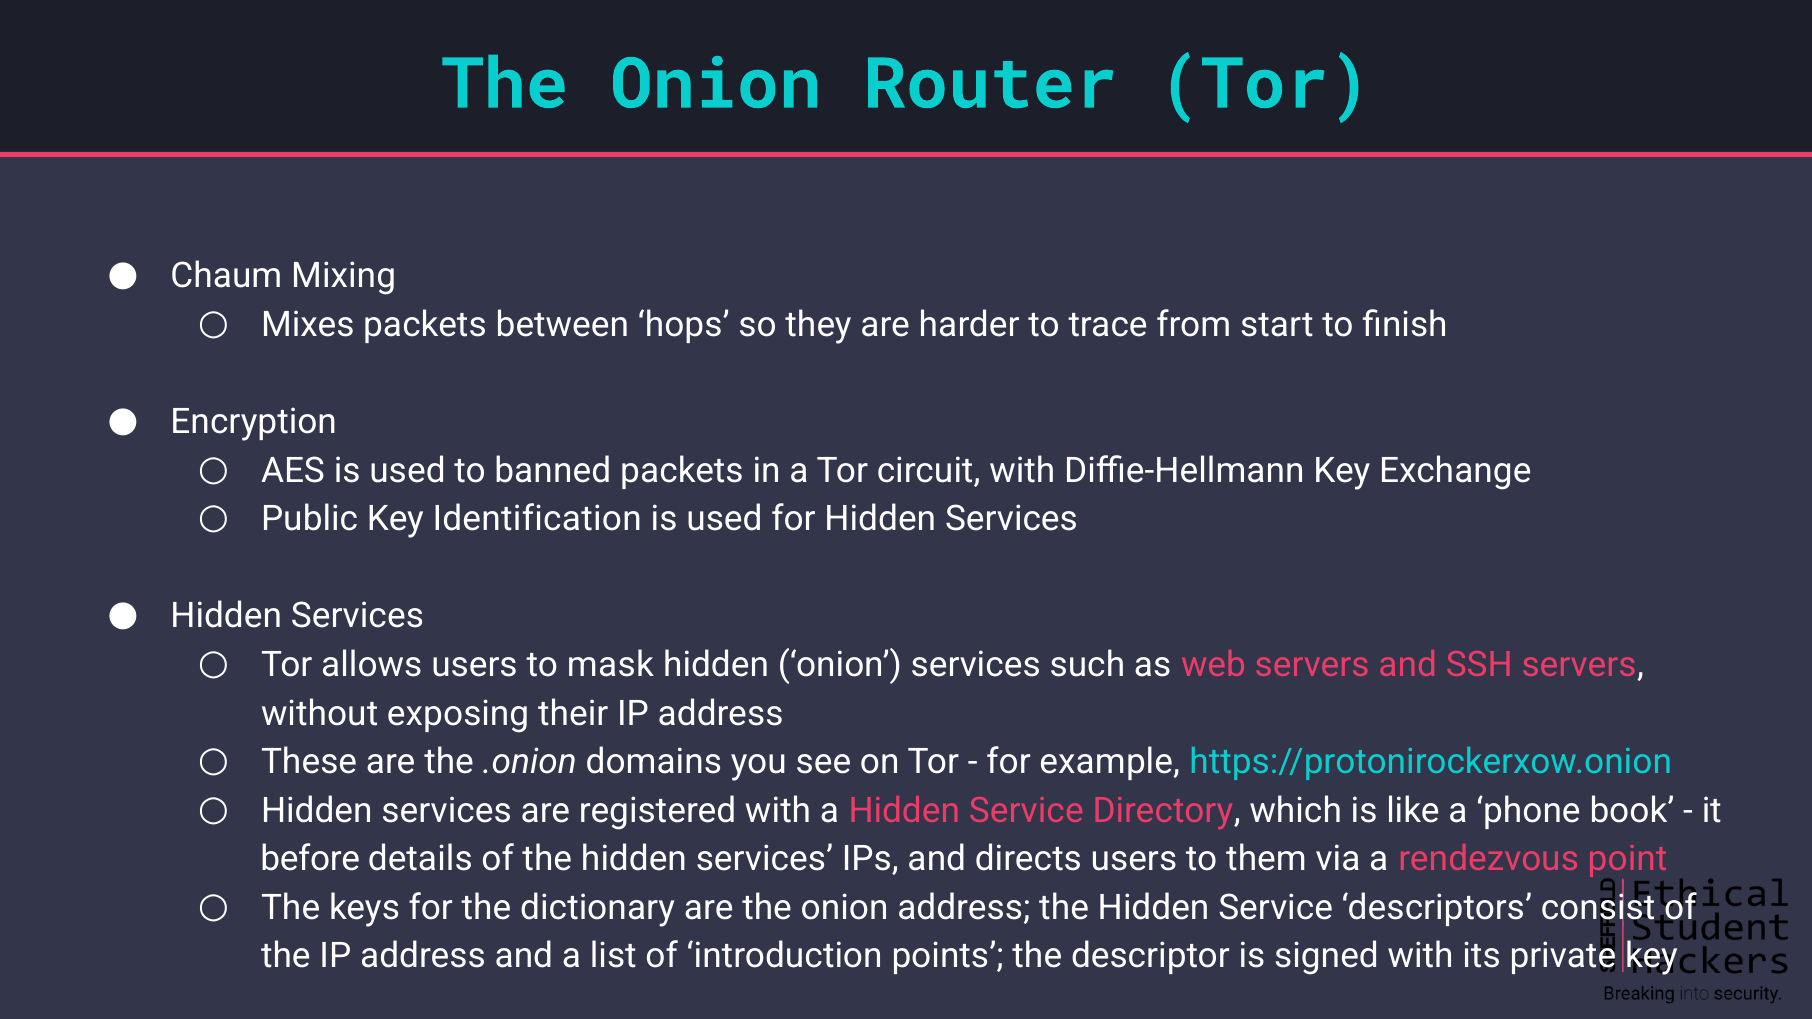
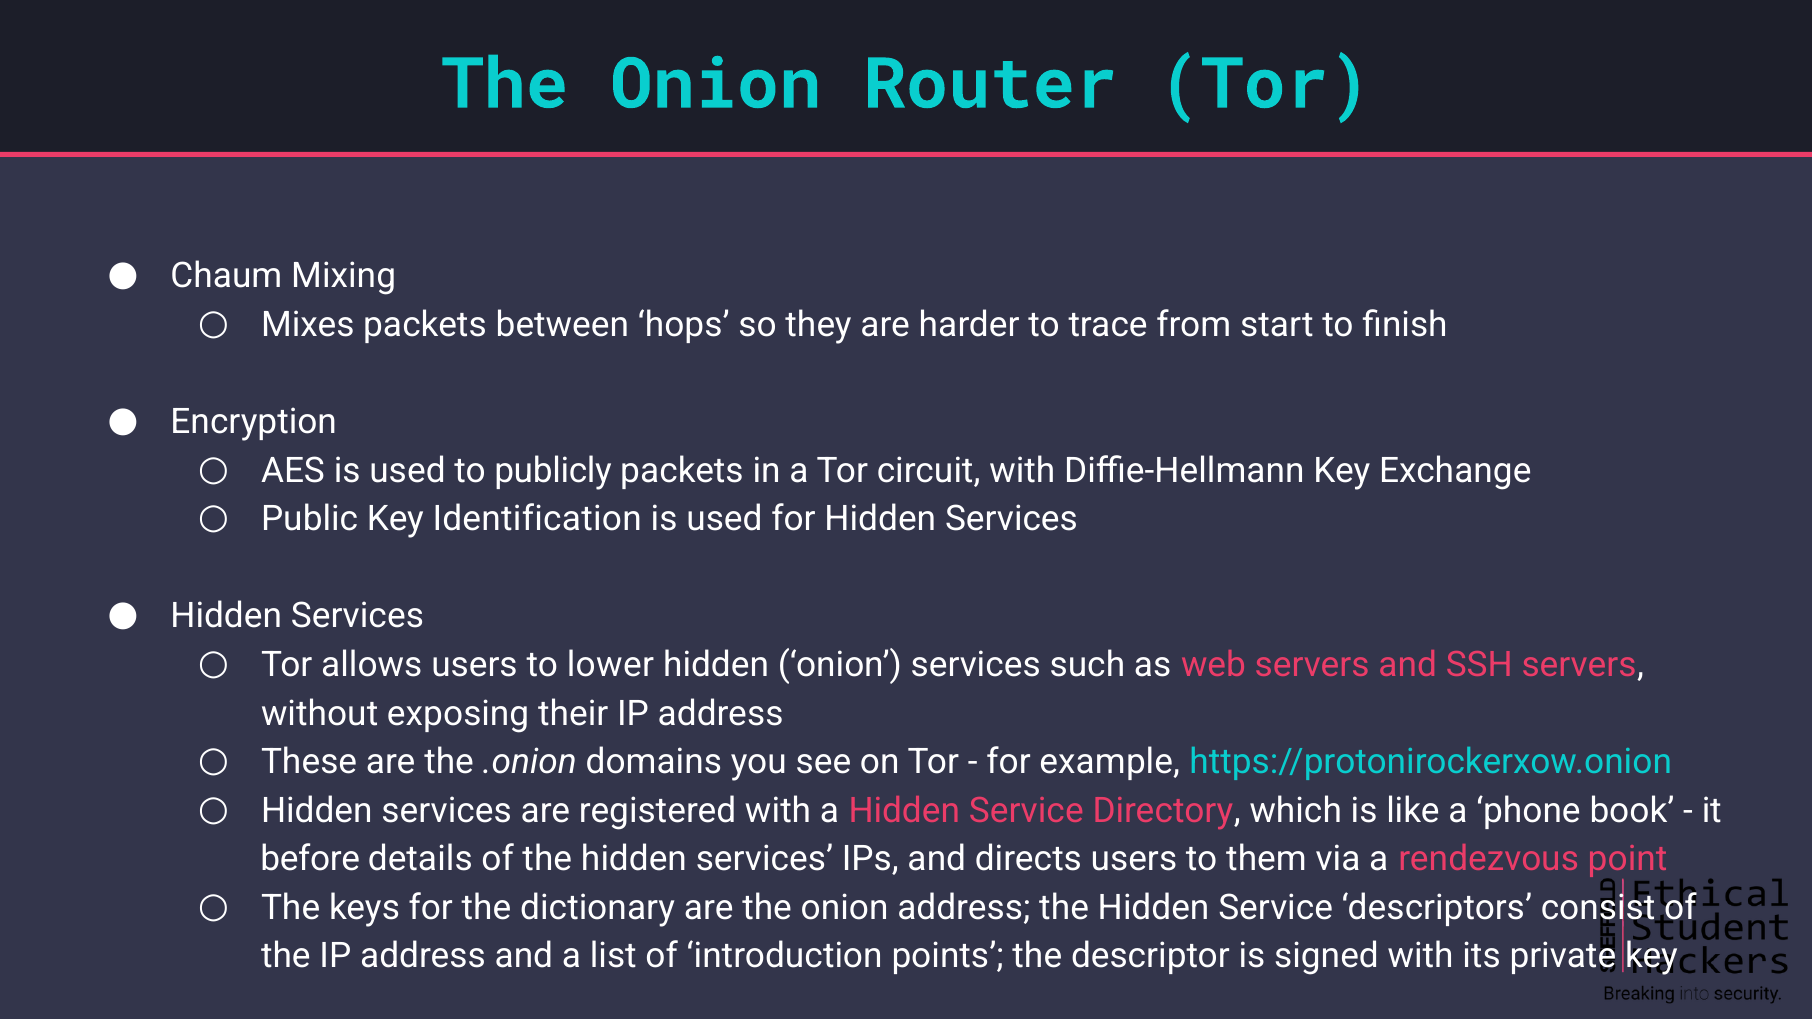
banned: banned -> publicly
mask: mask -> lower
